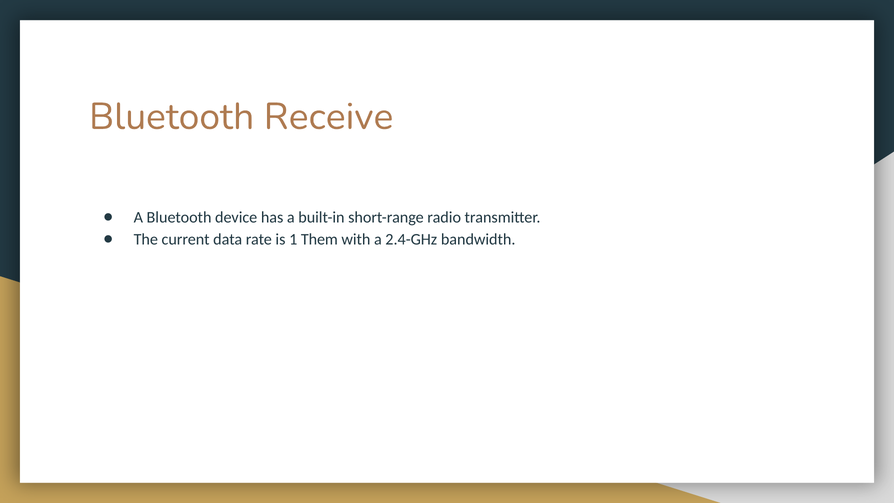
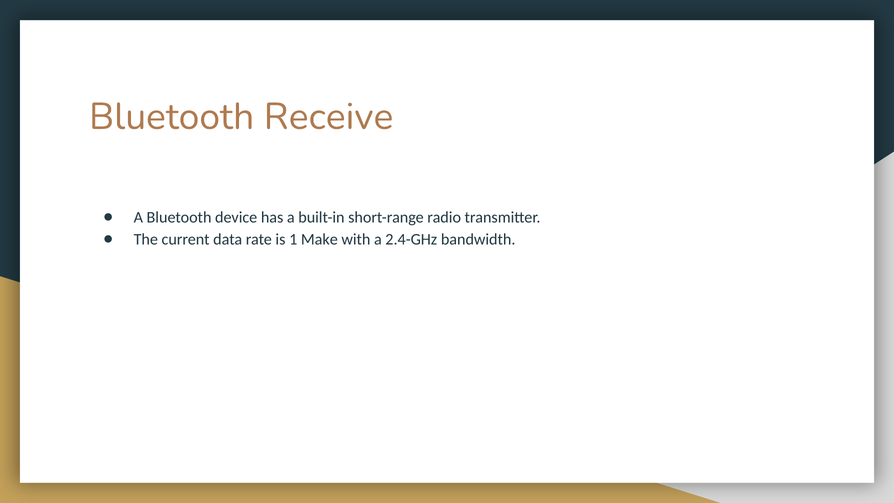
Them: Them -> Make
